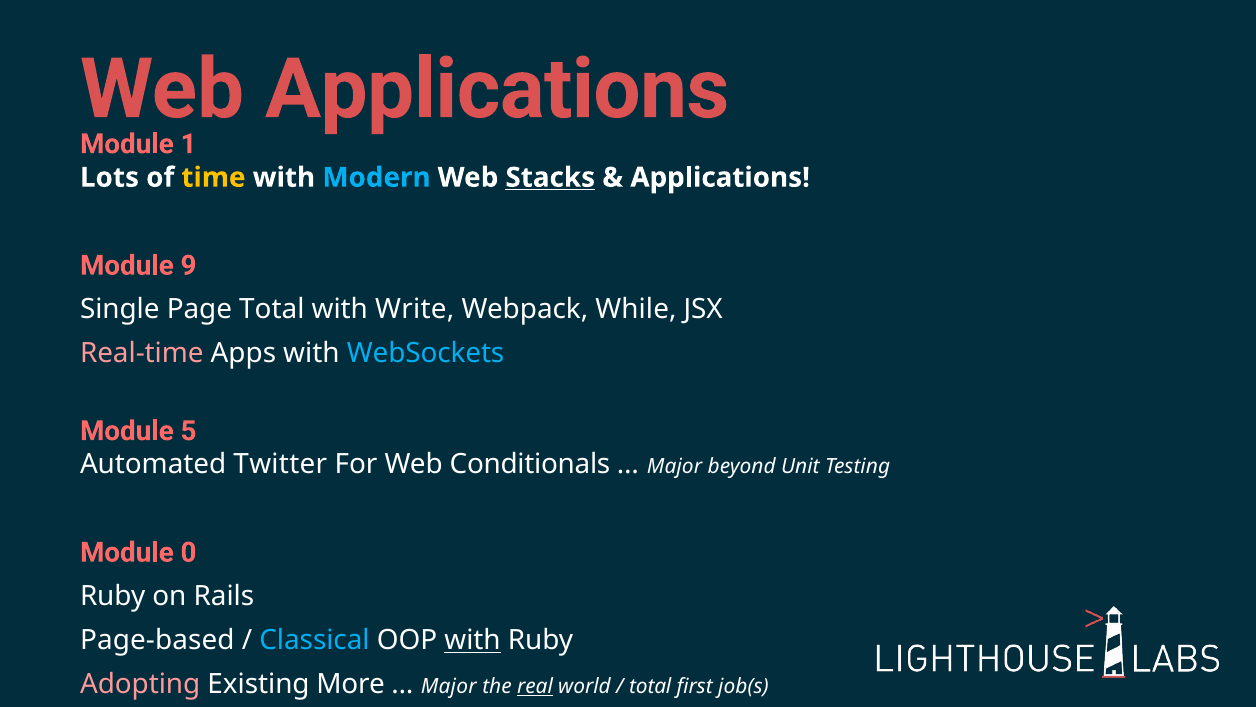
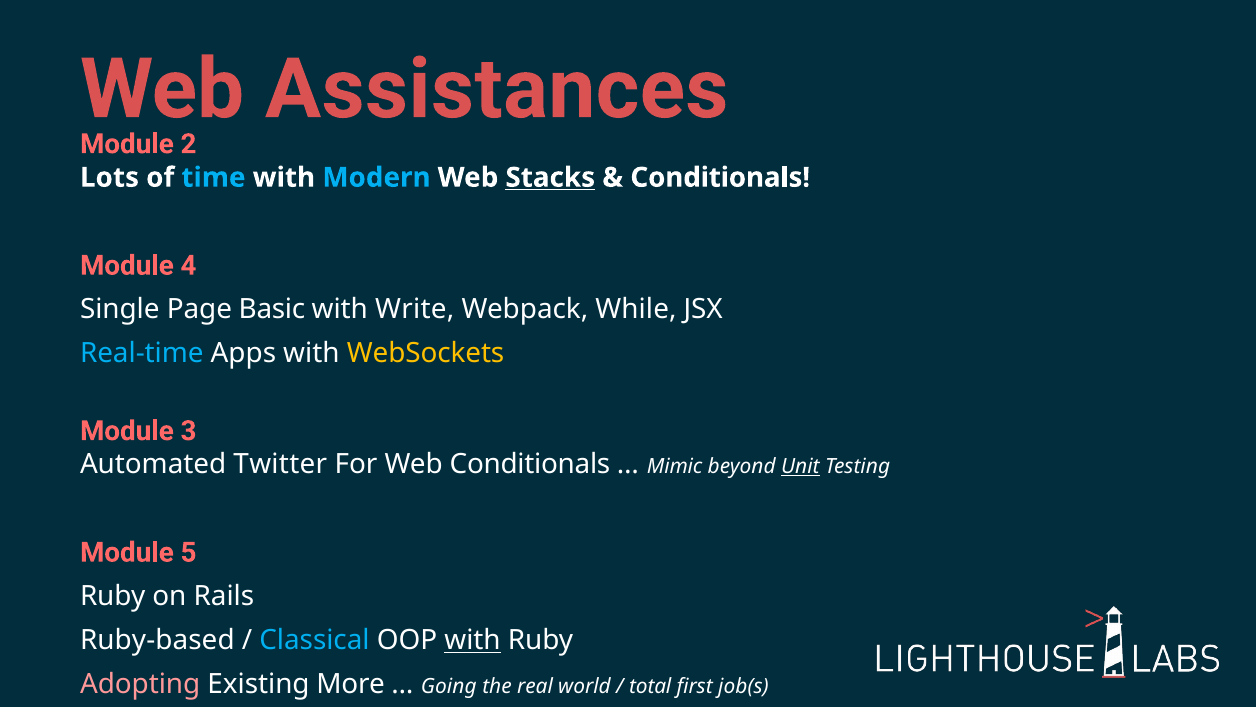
Web Applications: Applications -> Assistances
1: 1 -> 2
time colour: yellow -> light blue
Applications at (720, 177): Applications -> Conditionals
9: 9 -> 4
Page Total: Total -> Basic
Real-time colour: pink -> light blue
WebSockets colour: light blue -> yellow
5: 5 -> 3
Major at (675, 466): Major -> Mimic
Unit underline: none -> present
0: 0 -> 5
Page-based: Page-based -> Ruby-based
Major at (449, 686): Major -> Going
real underline: present -> none
